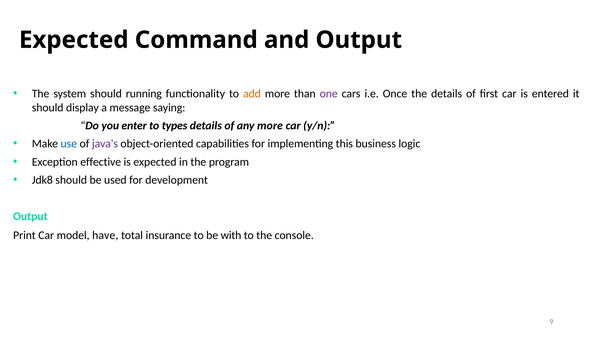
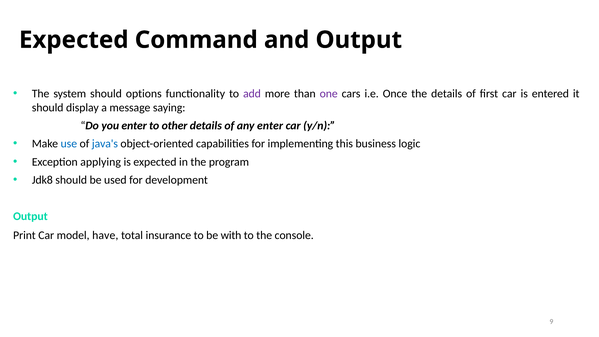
running: running -> options
add colour: orange -> purple
types: types -> other
any more: more -> enter
java's colour: purple -> blue
effective: effective -> applying
